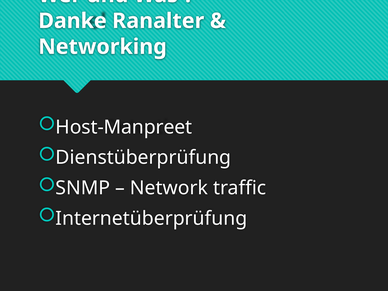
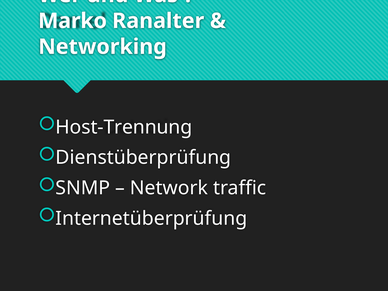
Danke: Danke -> Marko
Host-Manpreet: Host-Manpreet -> Host-Trennung
